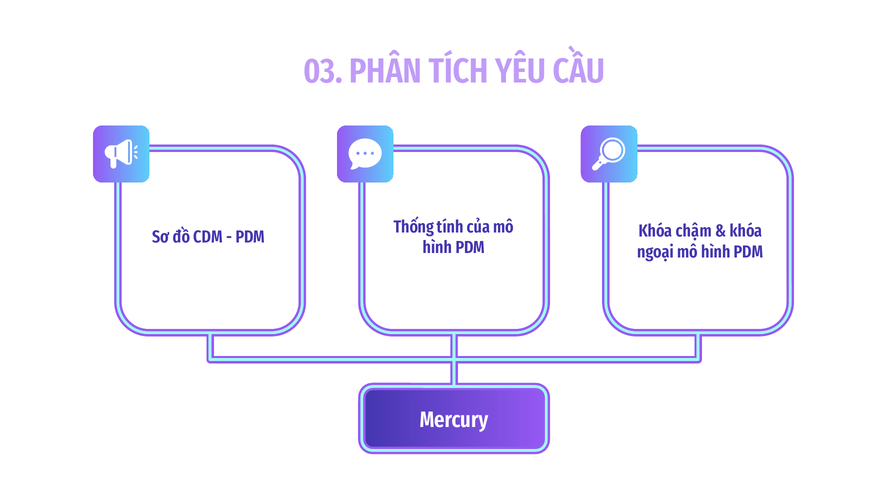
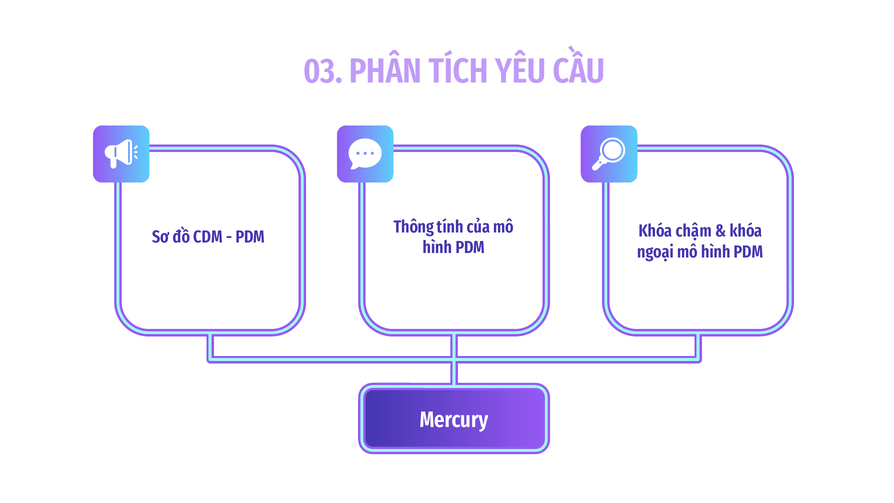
Thống: Thống -> Thông
